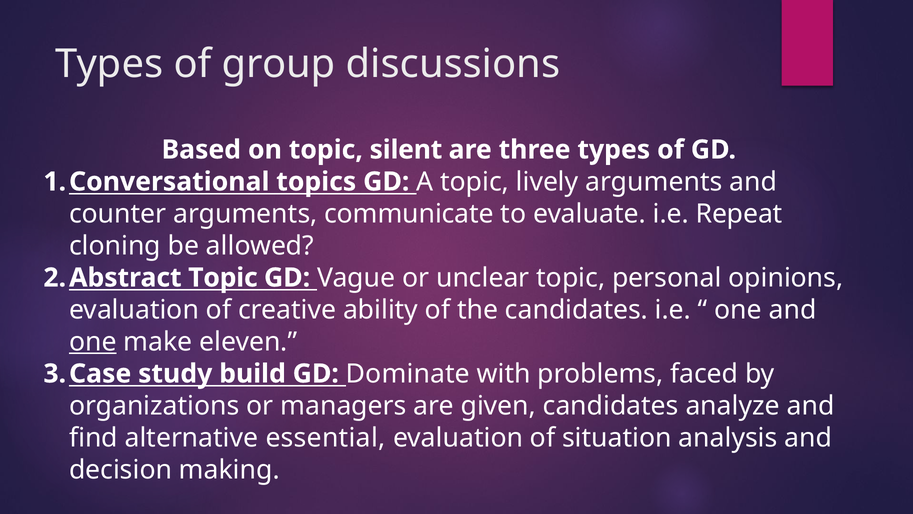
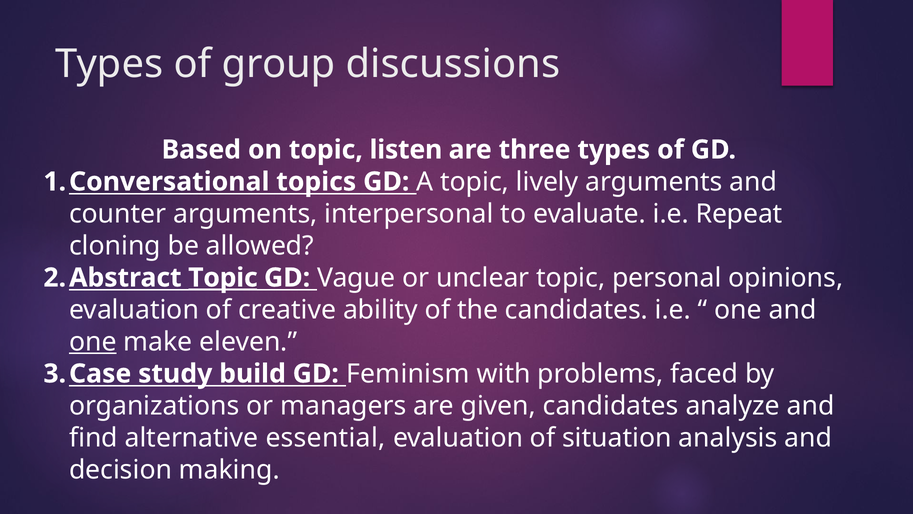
silent: silent -> listen
communicate: communicate -> interpersonal
Topic at (223, 277) underline: none -> present
Dominate: Dominate -> Feminism
